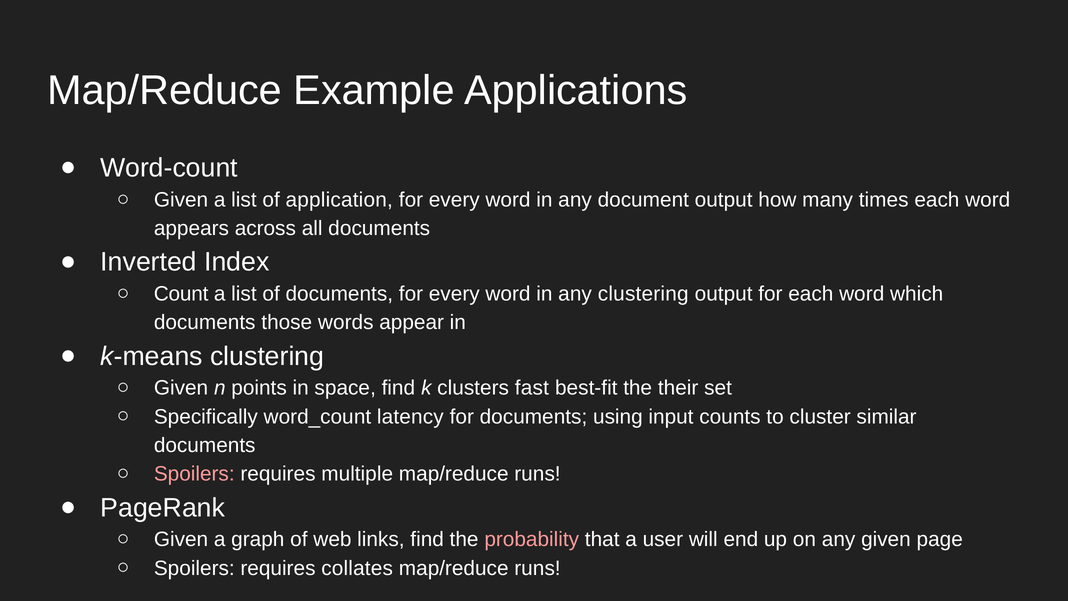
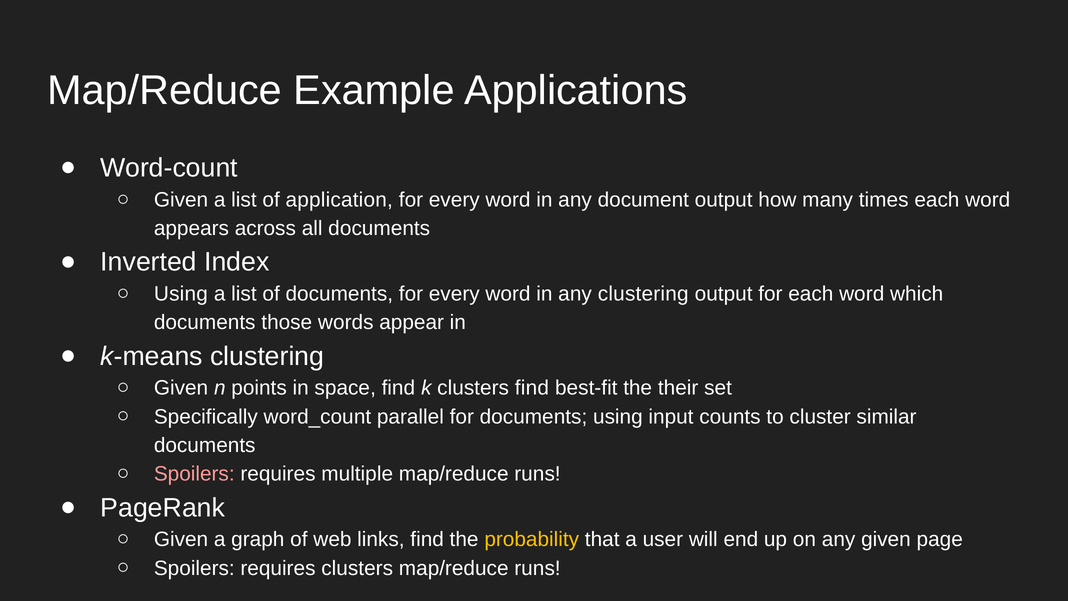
Count at (181, 294): Count -> Using
clusters fast: fast -> find
latency: latency -> parallel
probability colour: pink -> yellow
requires collates: collates -> clusters
